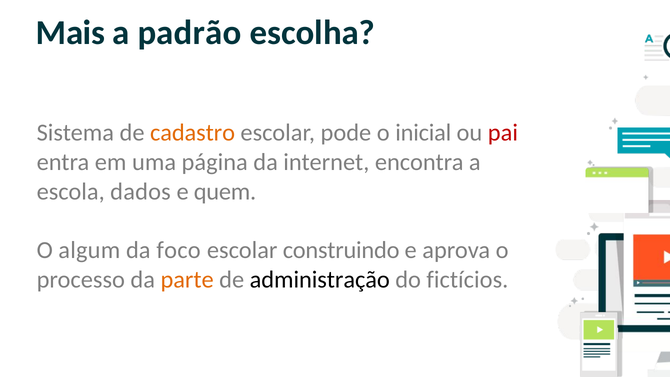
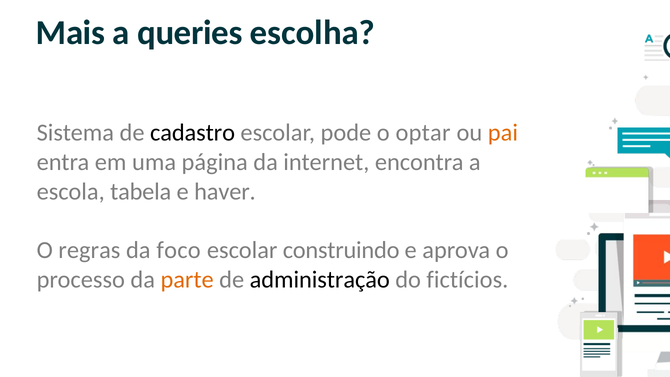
padrão: padrão -> queries
cadastro colour: orange -> black
inicial: inicial -> optar
pai colour: red -> orange
dados: dados -> tabela
quem: quem -> haver
algum: algum -> regras
